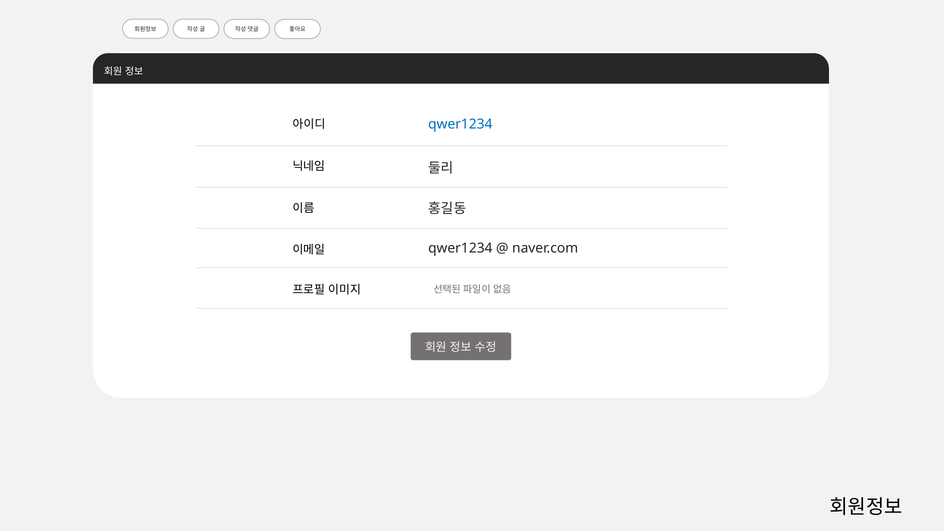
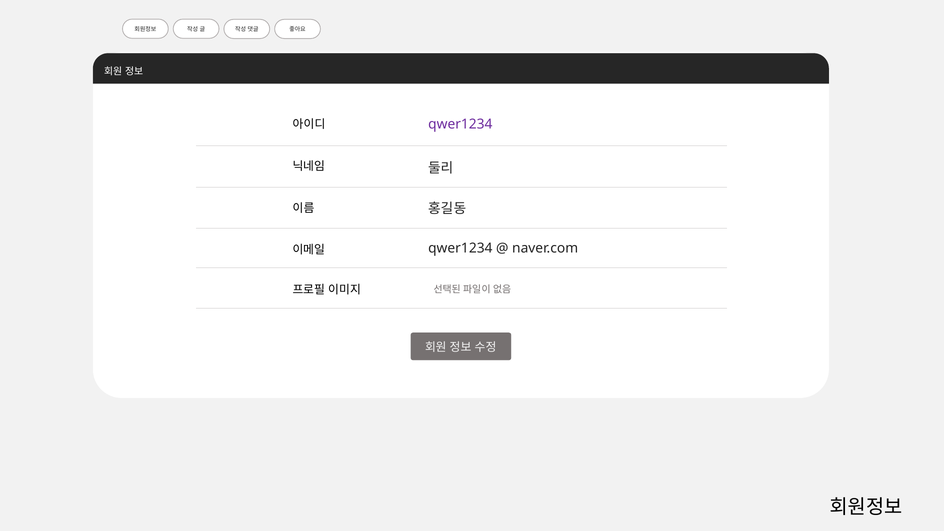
qwer1234 at (460, 124) colour: blue -> purple
